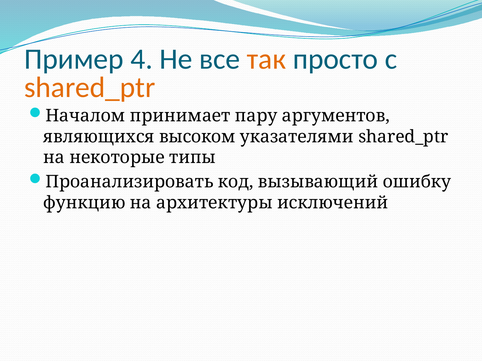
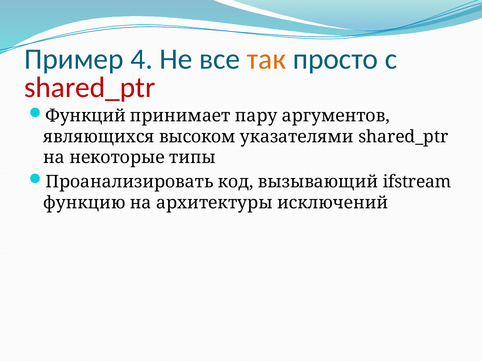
shared_ptr at (90, 88) colour: orange -> red
Началом: Началом -> Функций
ошибку: ошибку -> ifstream
